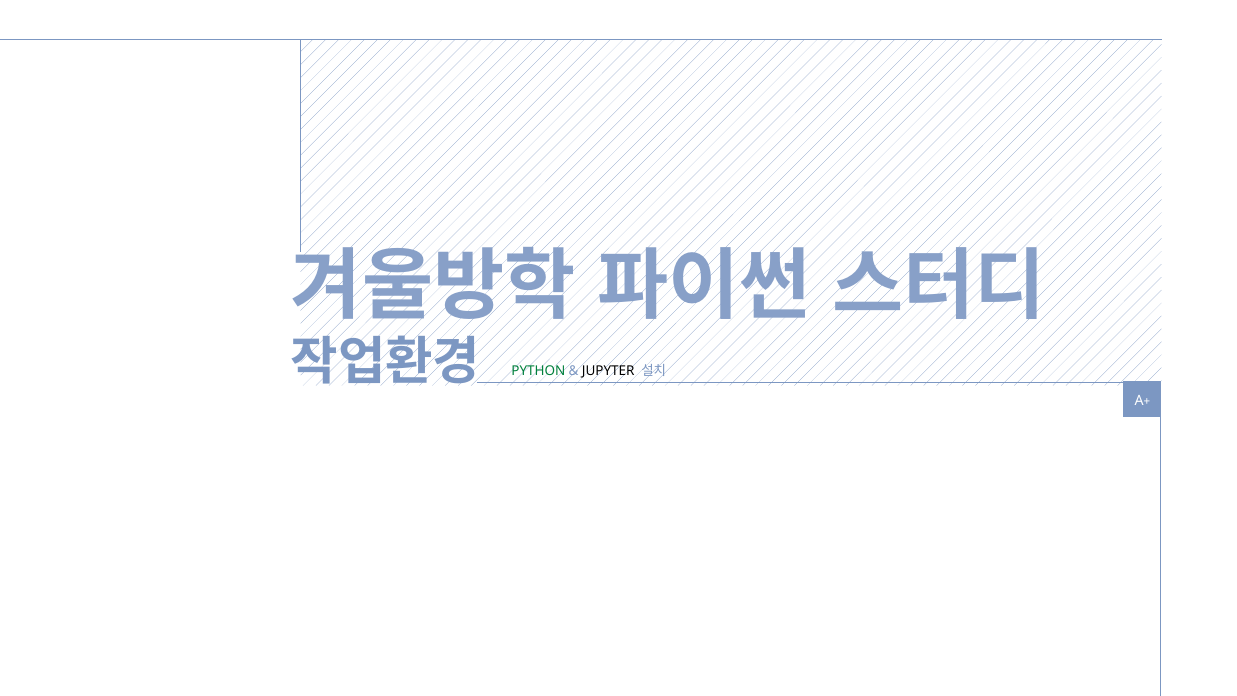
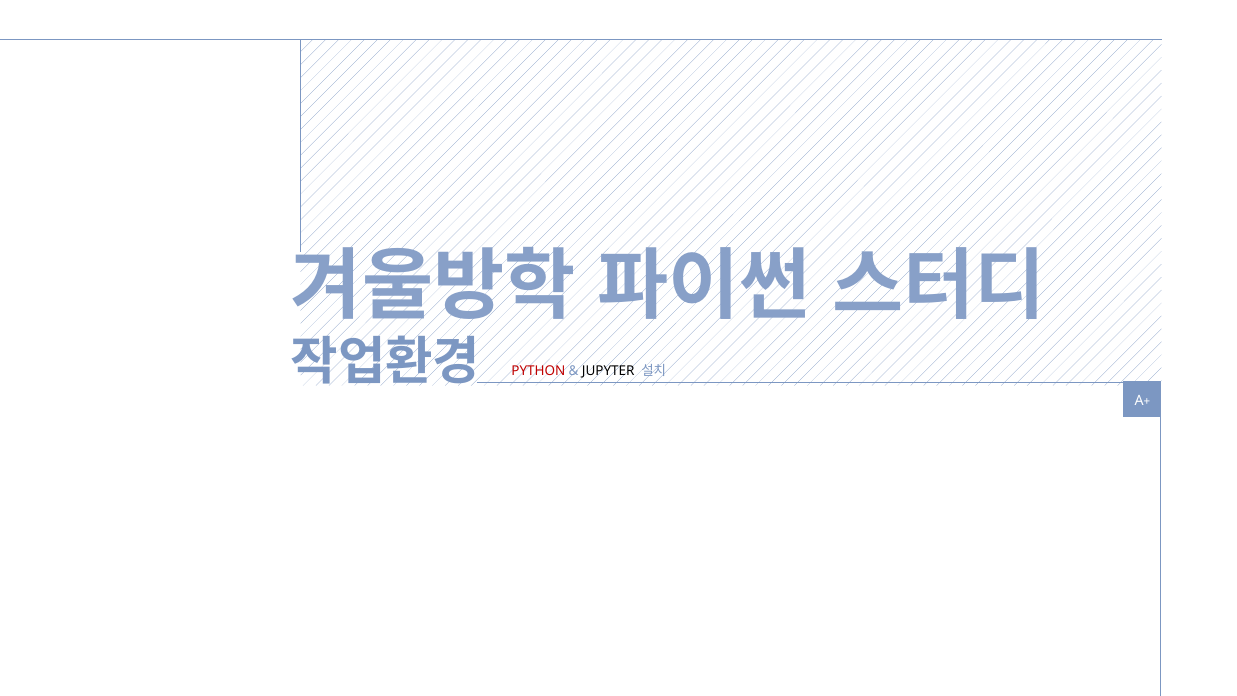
PYTHON colour: green -> red
